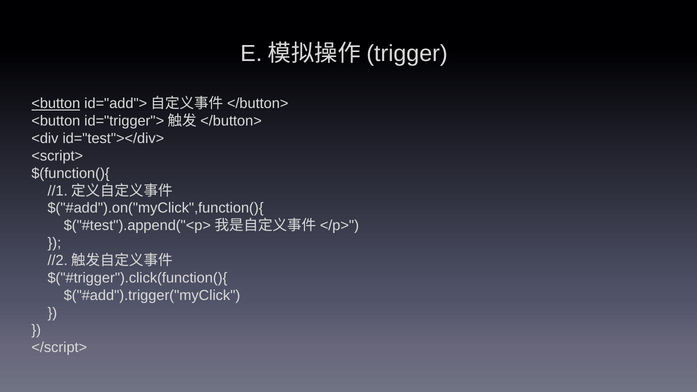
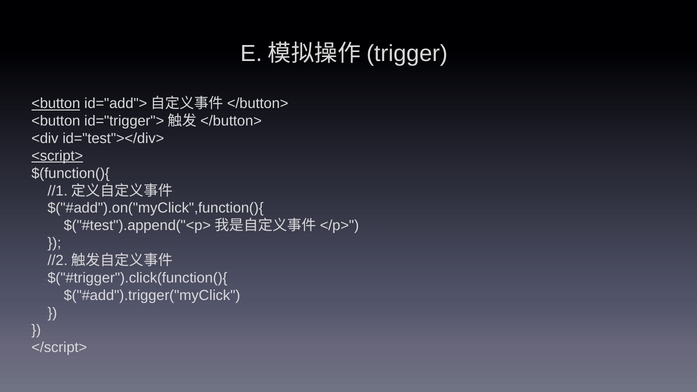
<script> underline: none -> present
